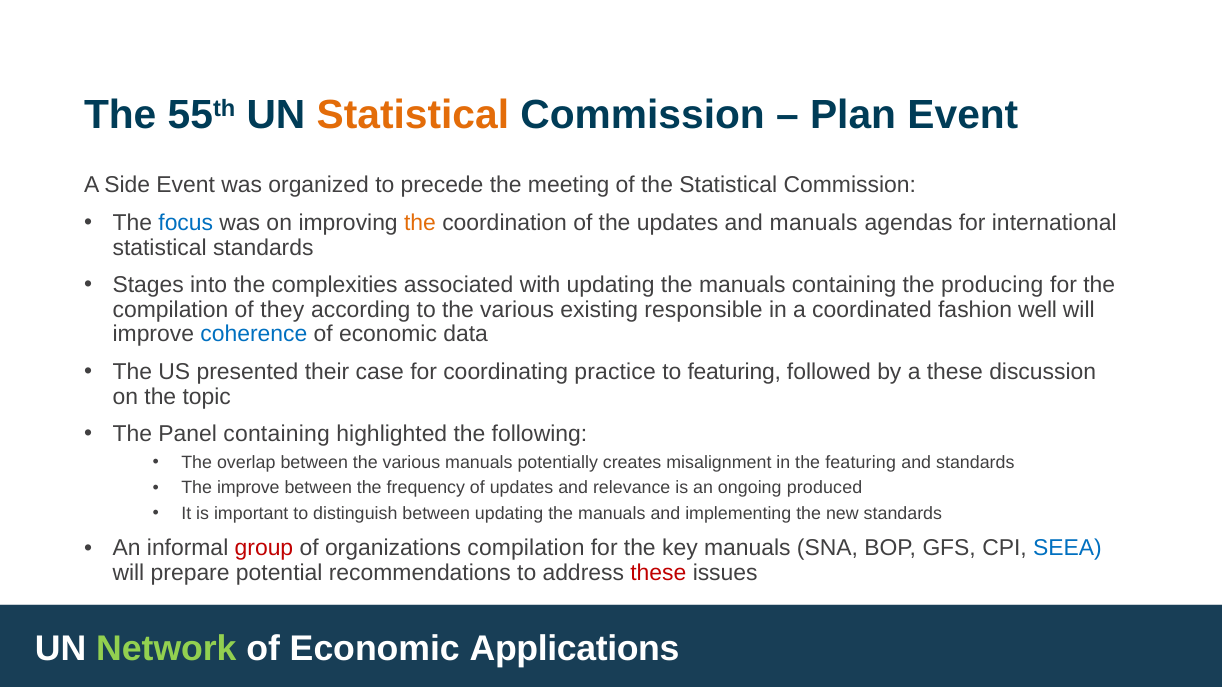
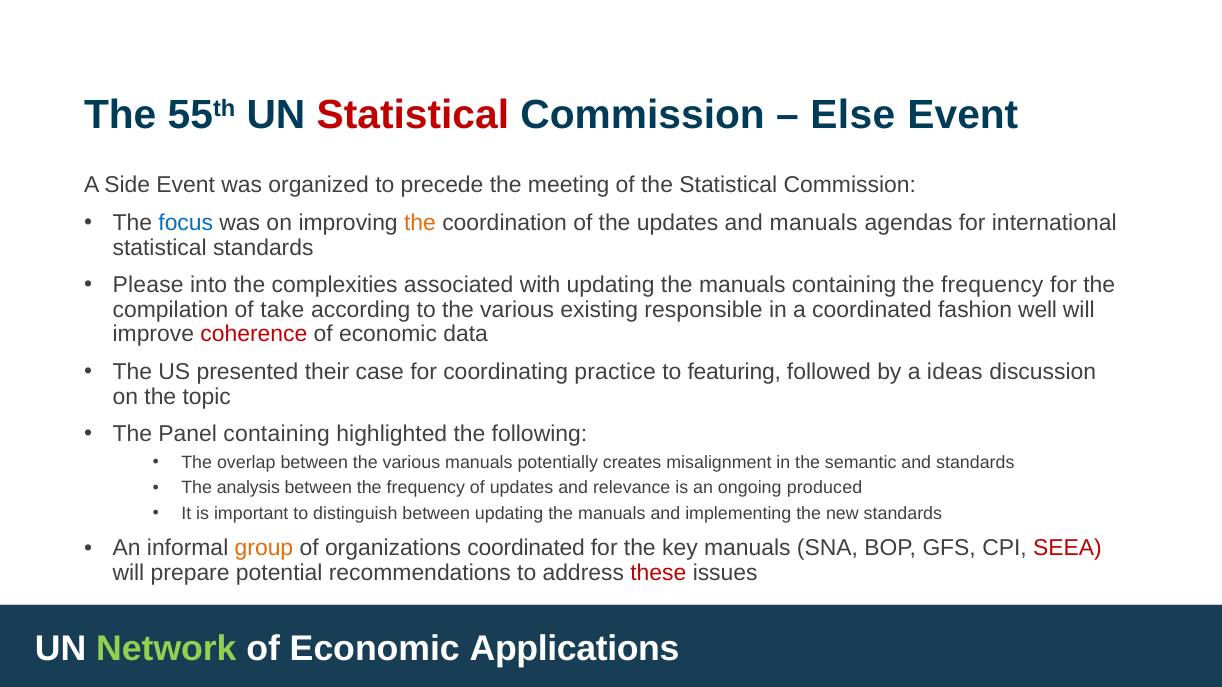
Statistical at (413, 115) colour: orange -> red
Plan: Plan -> Else
Stages: Stages -> Please
containing the producing: producing -> frequency
they: they -> take
coherence colour: blue -> red
a these: these -> ideas
the featuring: featuring -> semantic
The improve: improve -> analysis
group colour: red -> orange
organizations compilation: compilation -> coordinated
SEEA colour: blue -> red
